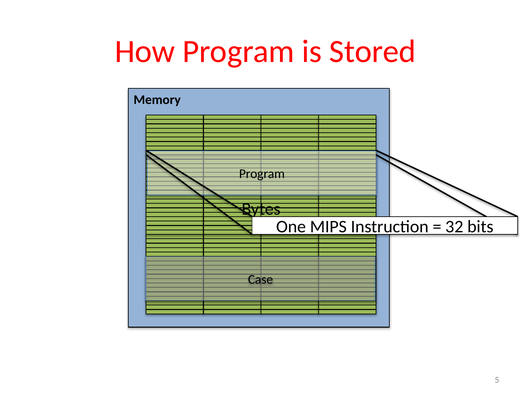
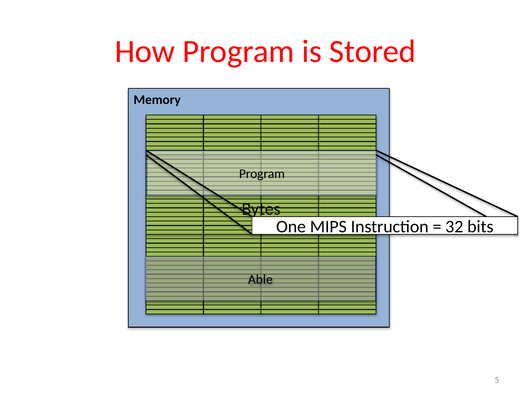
Case: Case -> Able
